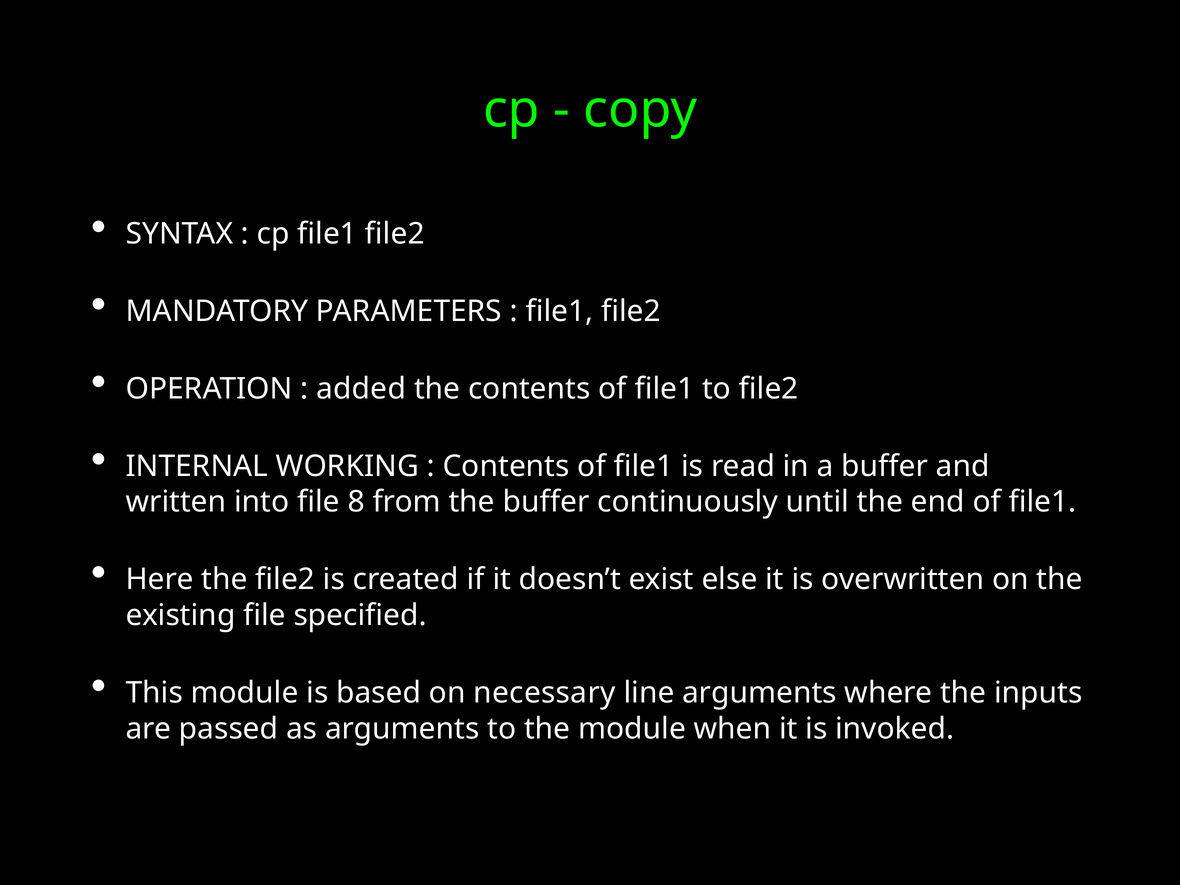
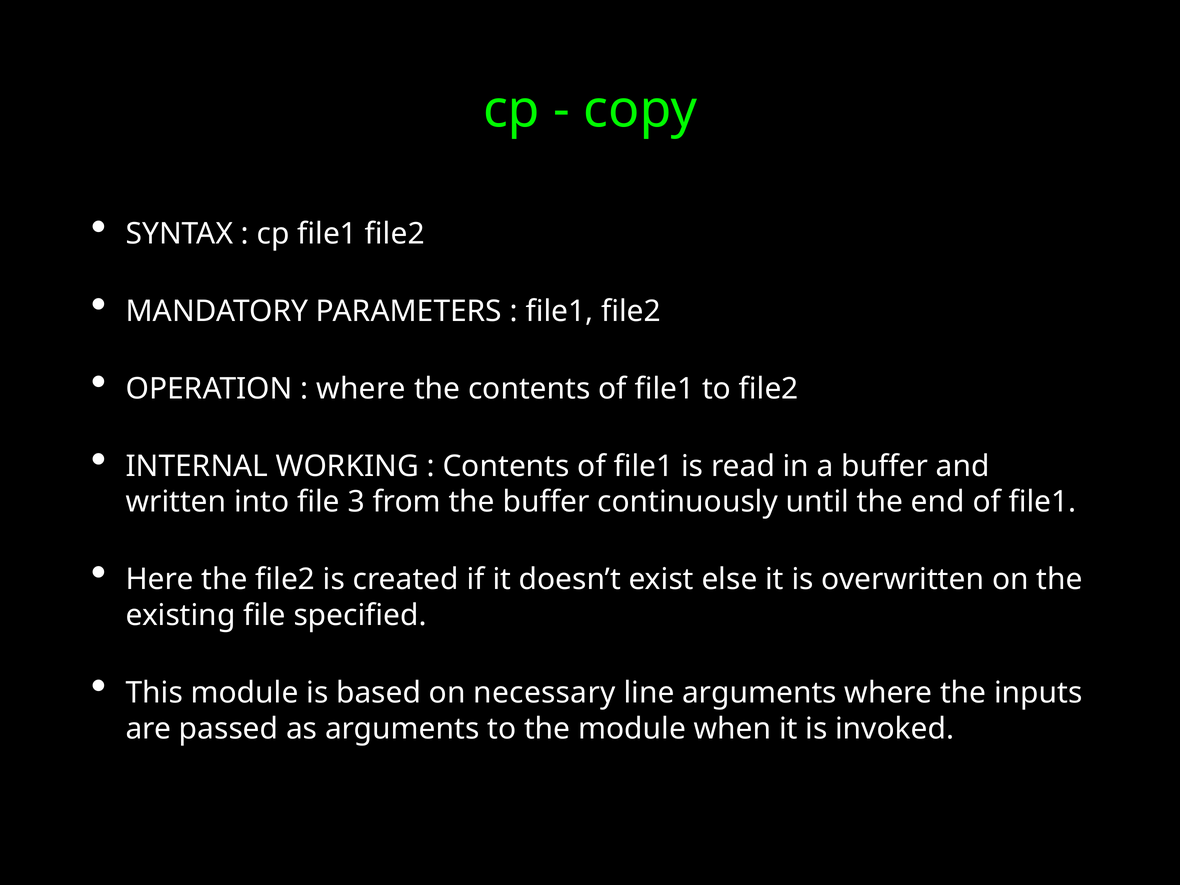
added at (361, 389): added -> where
8: 8 -> 3
